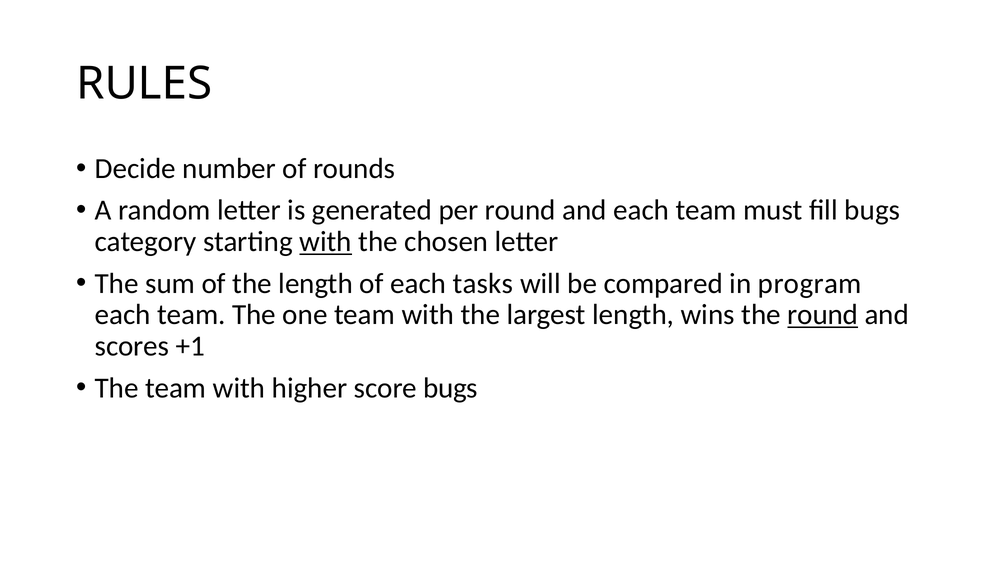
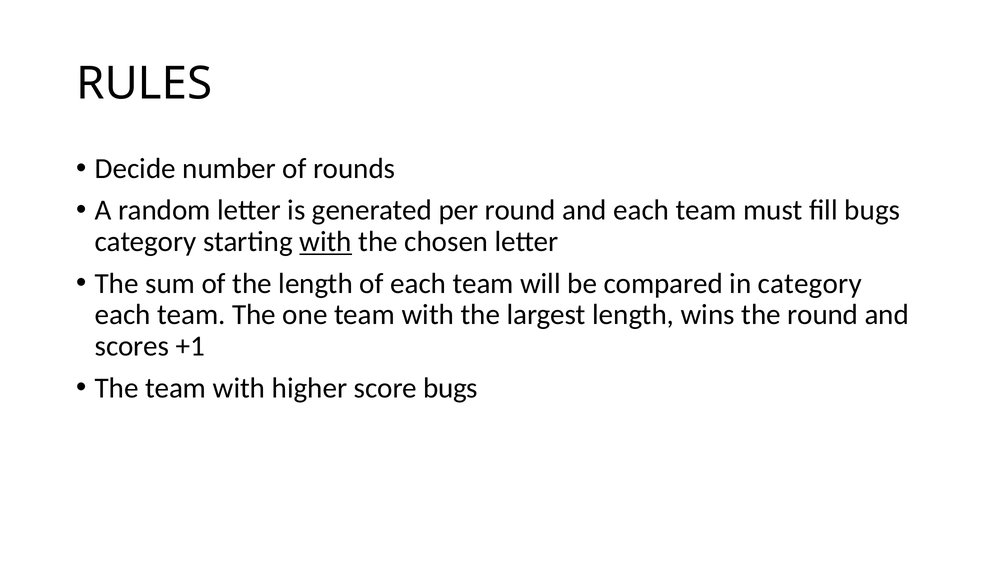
of each tasks: tasks -> team
in program: program -> category
round at (823, 315) underline: present -> none
